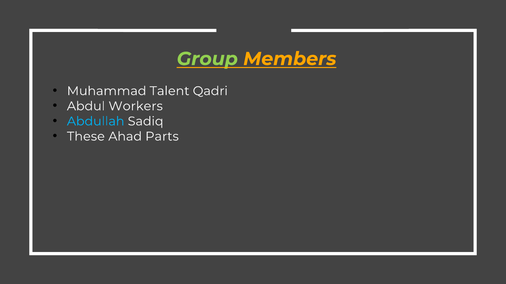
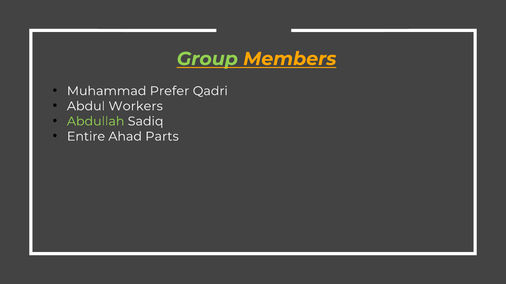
Talent: Talent -> Prefer
Abdullah colour: light blue -> light green
These: These -> Entire
